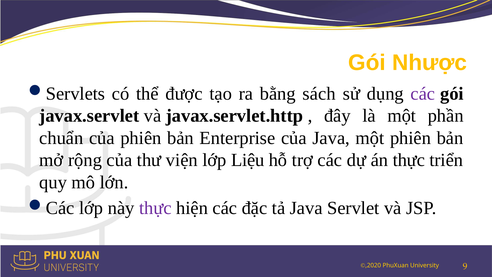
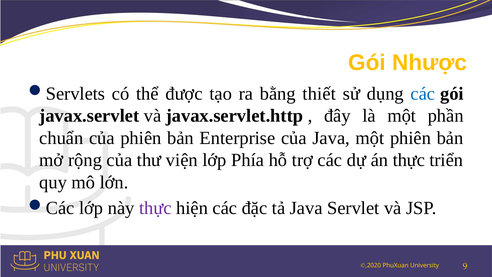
sách: sách -> thiết
các at (423, 94) colour: purple -> blue
Liệu: Liệu -> Phía
